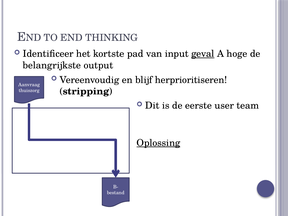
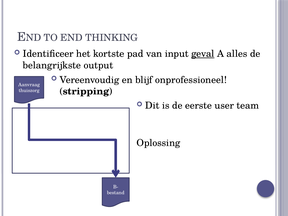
hoge: hoge -> alles
herprioritiseren: herprioritiseren -> onprofessioneel
Oplossing underline: present -> none
